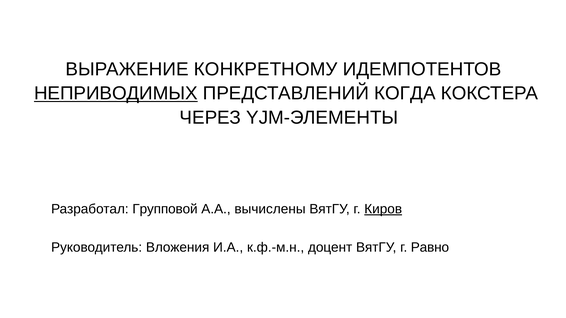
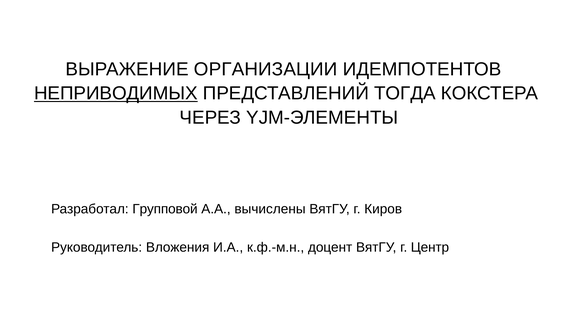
КОНКРЕТНОМУ: КОНКРЕТНОМУ -> ОРГАНИЗАЦИИ
КОГДА: КОГДА -> ТОГДА
Киров underline: present -> none
Равно: Равно -> Центр
